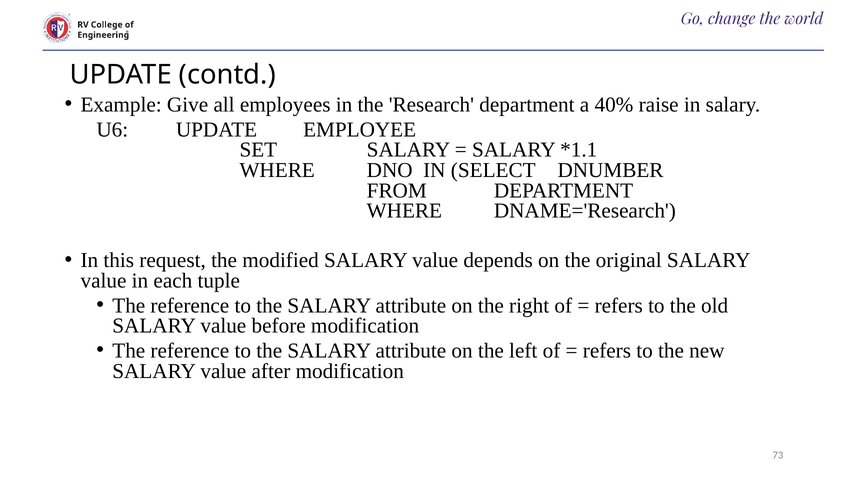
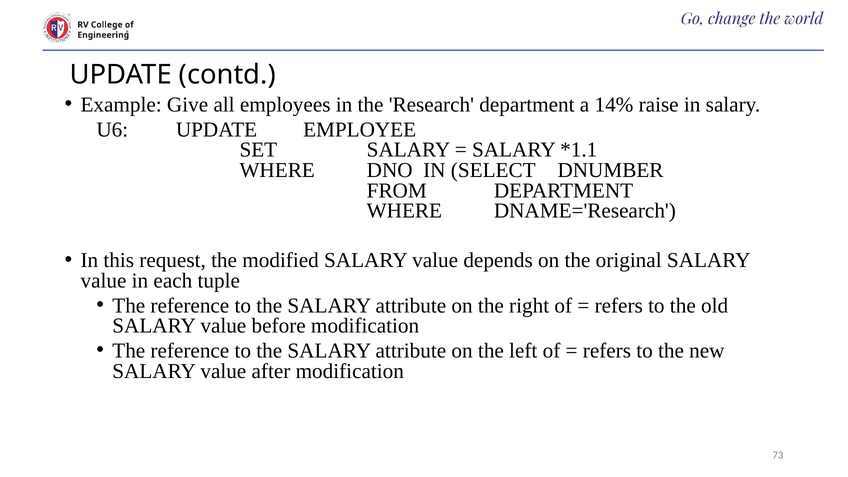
40%: 40% -> 14%
